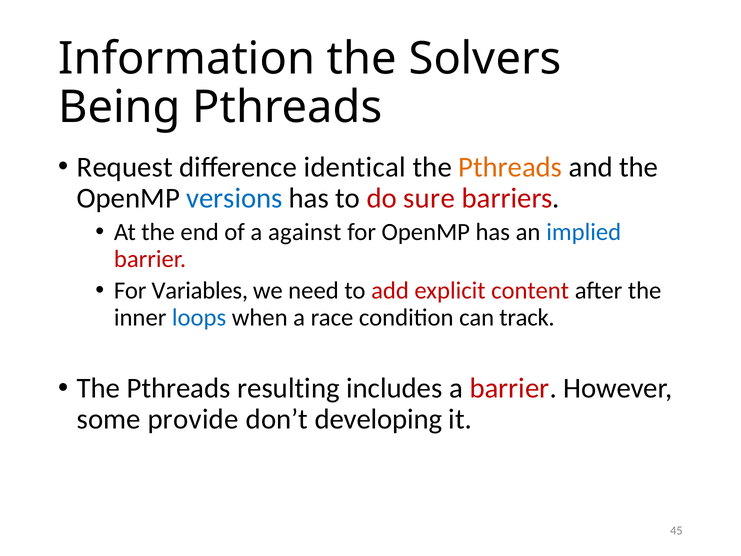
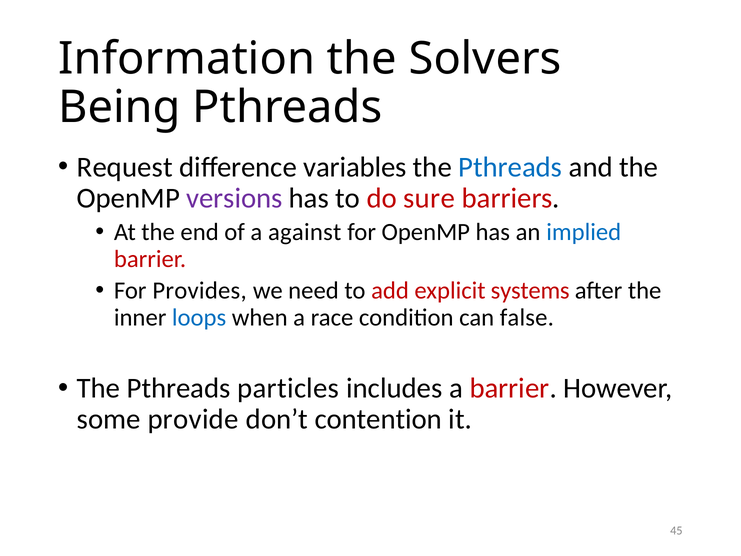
identical: identical -> variables
Pthreads at (510, 167) colour: orange -> blue
versions colour: blue -> purple
Variables: Variables -> Provides
content: content -> systems
track: track -> false
resulting: resulting -> particles
developing: developing -> contention
